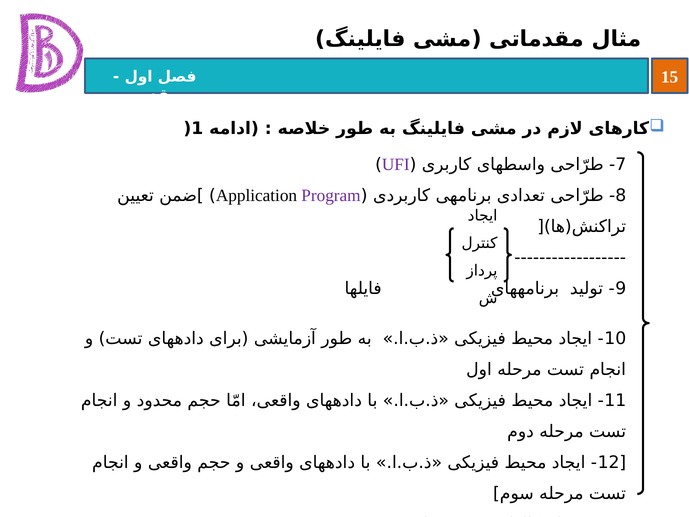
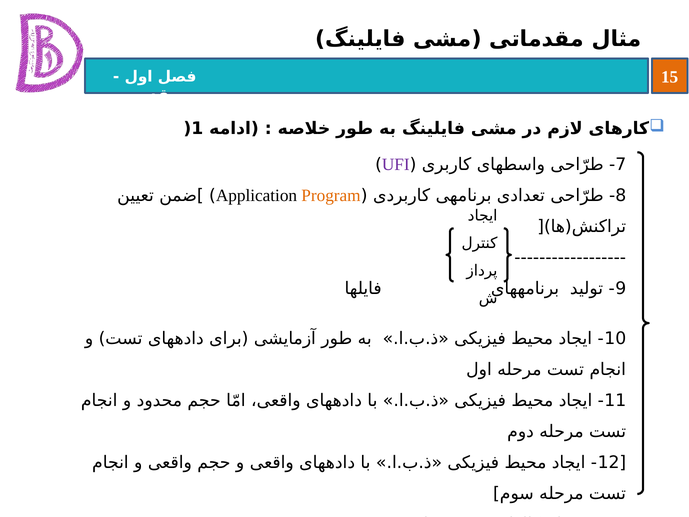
Program colour: purple -> orange
